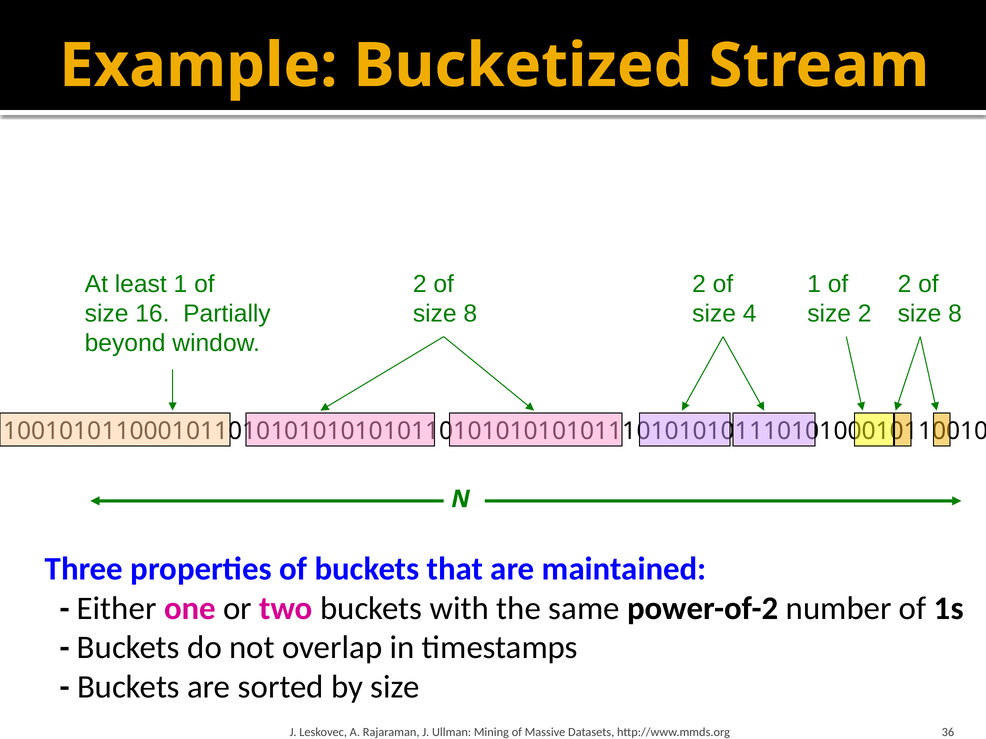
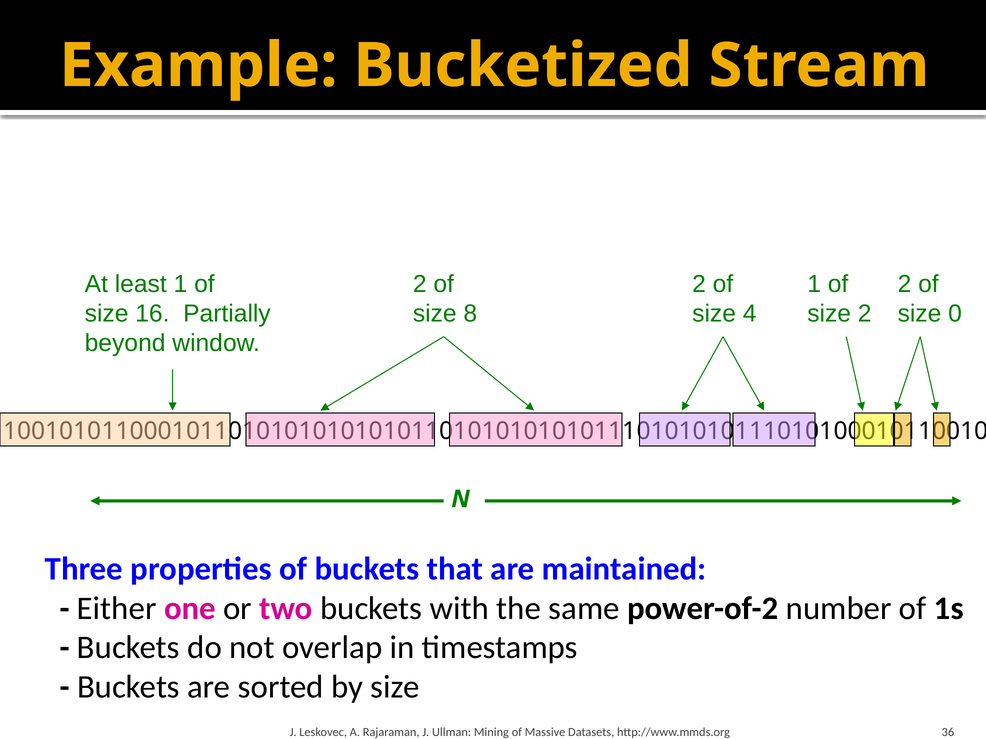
8 at (955, 314): 8 -> 0
